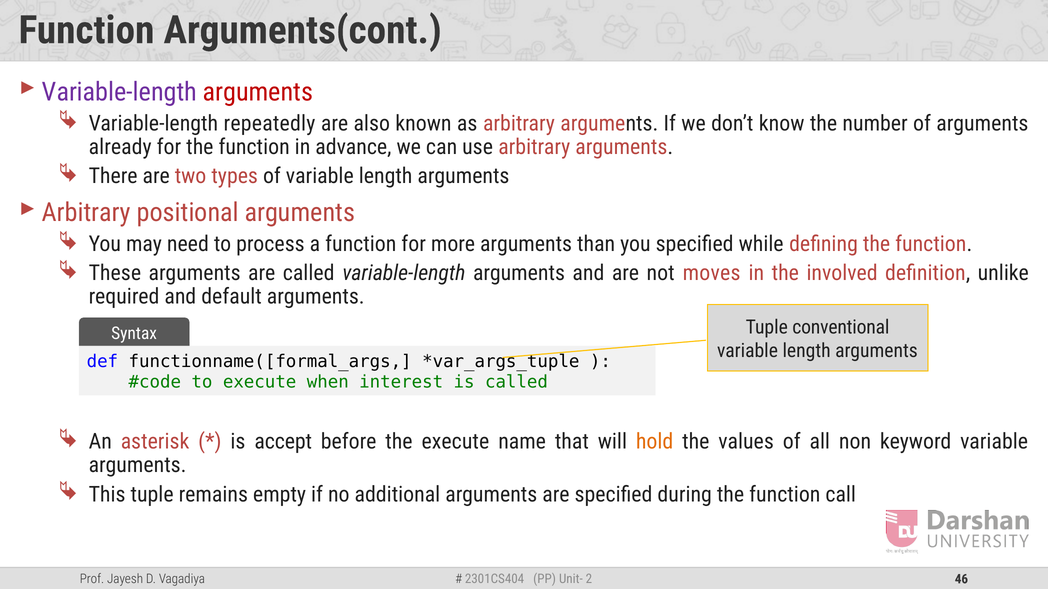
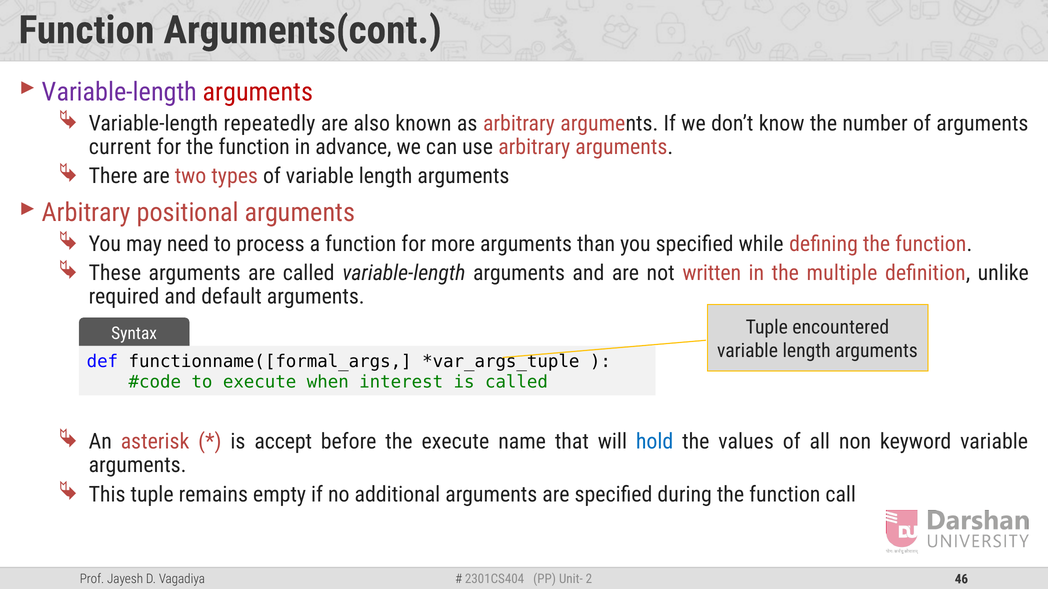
already: already -> current
moves: moves -> written
involved: involved -> multiple
conventional: conventional -> encountered
hold colour: orange -> blue
